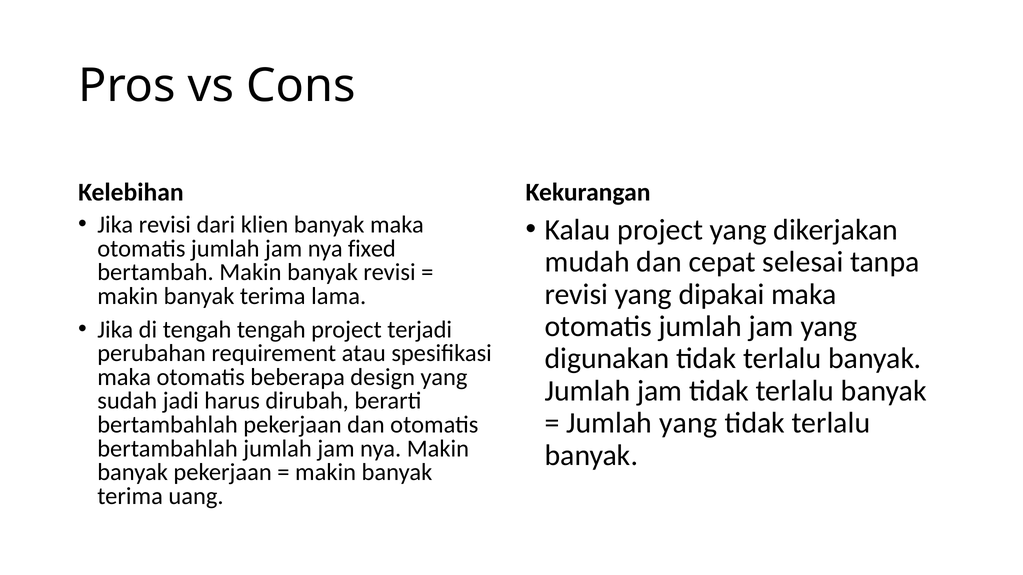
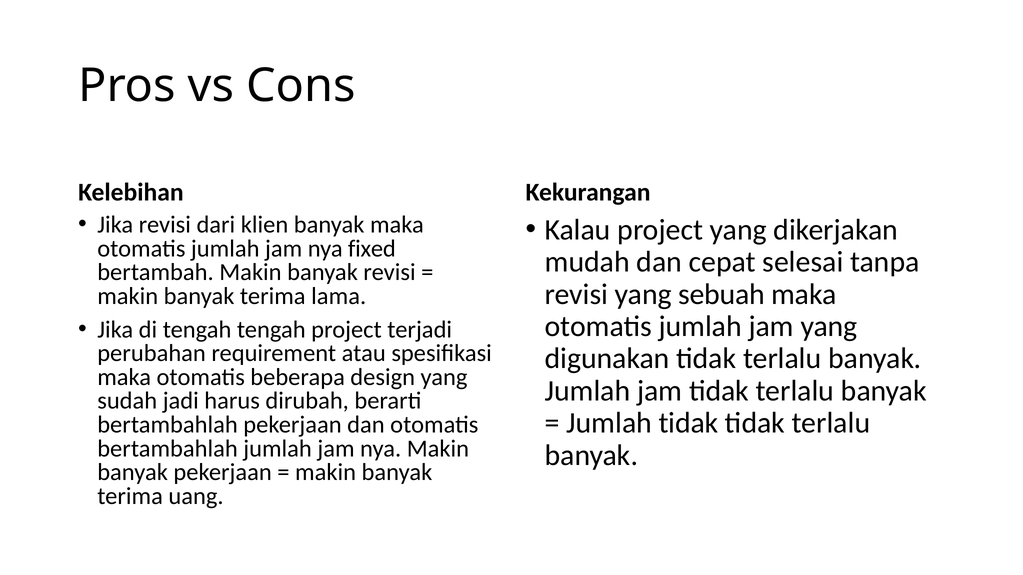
dipakai: dipakai -> sebuah
Jumlah yang: yang -> tidak
